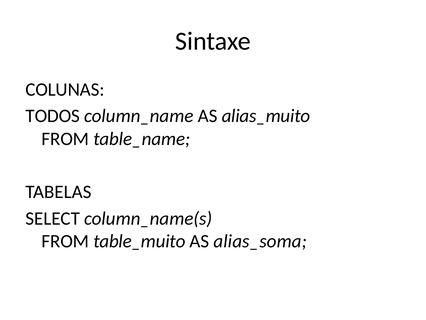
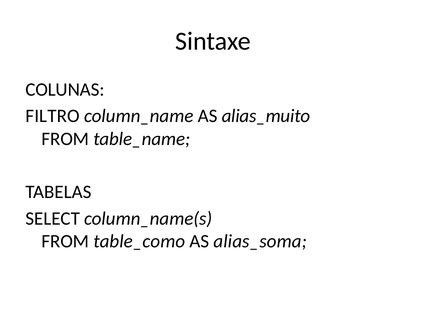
TODOS: TODOS -> FILTRO
table_muito: table_muito -> table_como
